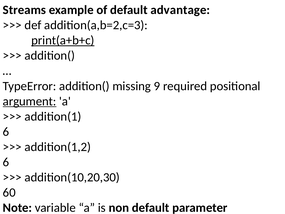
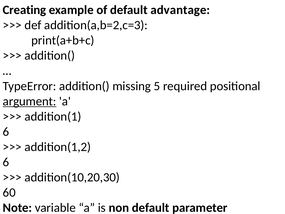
Streams: Streams -> Creating
print(a+b+c underline: present -> none
9: 9 -> 5
